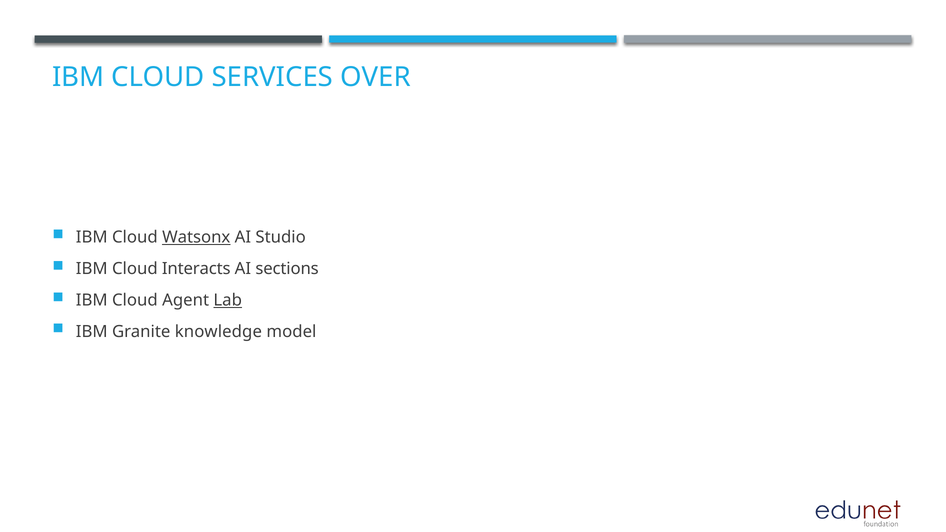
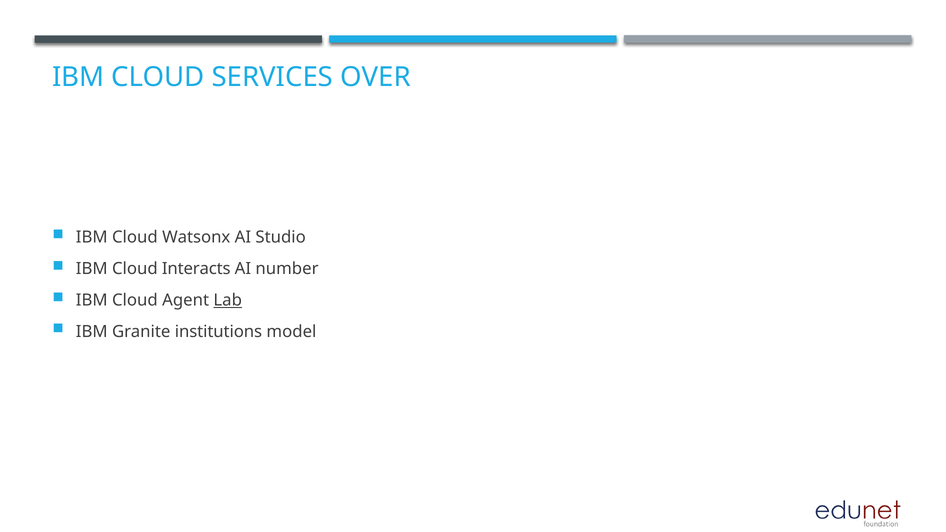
Watsonx underline: present -> none
sections: sections -> number
knowledge: knowledge -> institutions
